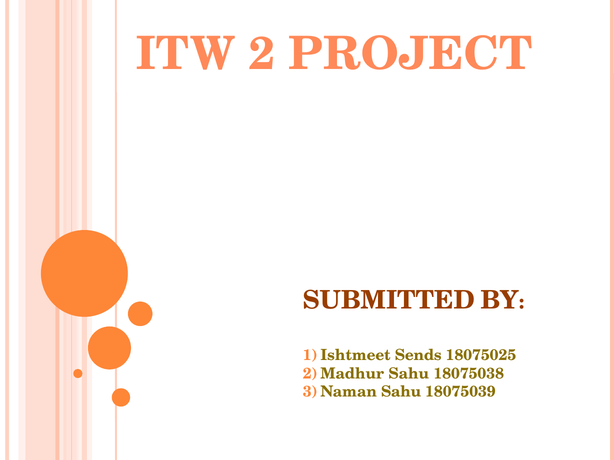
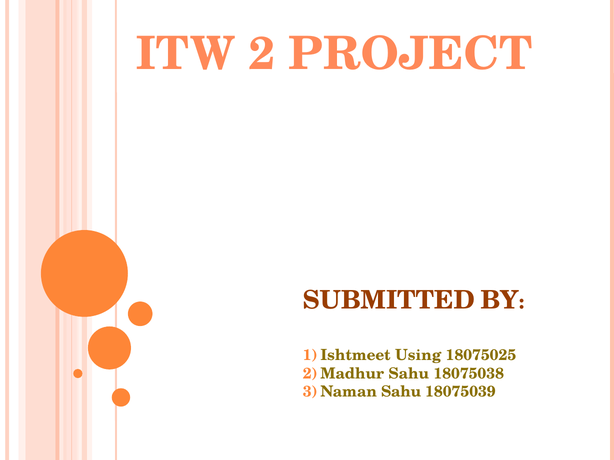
Sends: Sends -> Using
